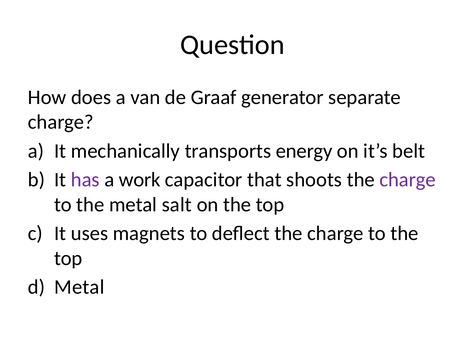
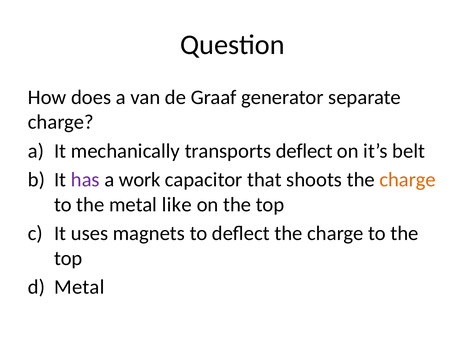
transports energy: energy -> deflect
charge at (408, 180) colour: purple -> orange
salt: salt -> like
